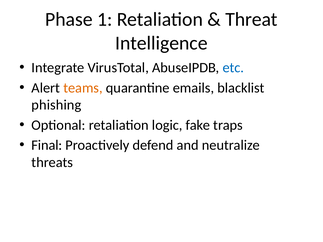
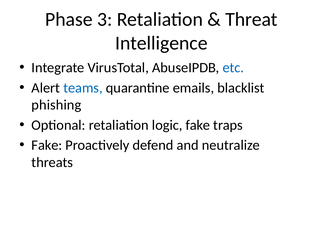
1: 1 -> 3
teams colour: orange -> blue
Final at (47, 145): Final -> Fake
